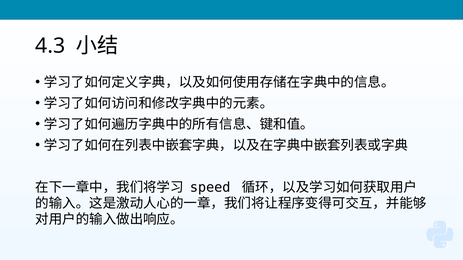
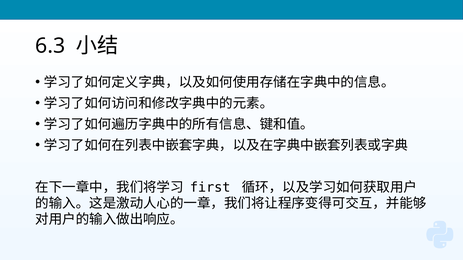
4.3: 4.3 -> 6.3
speed: speed -> first
